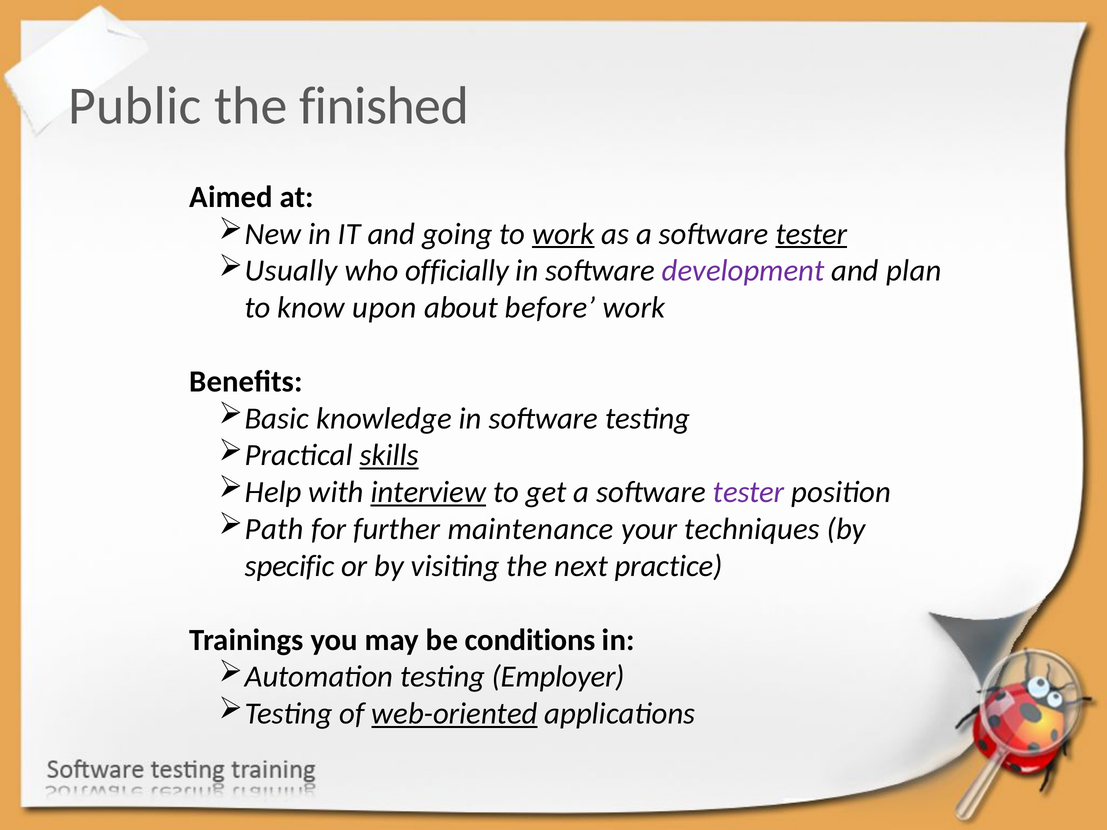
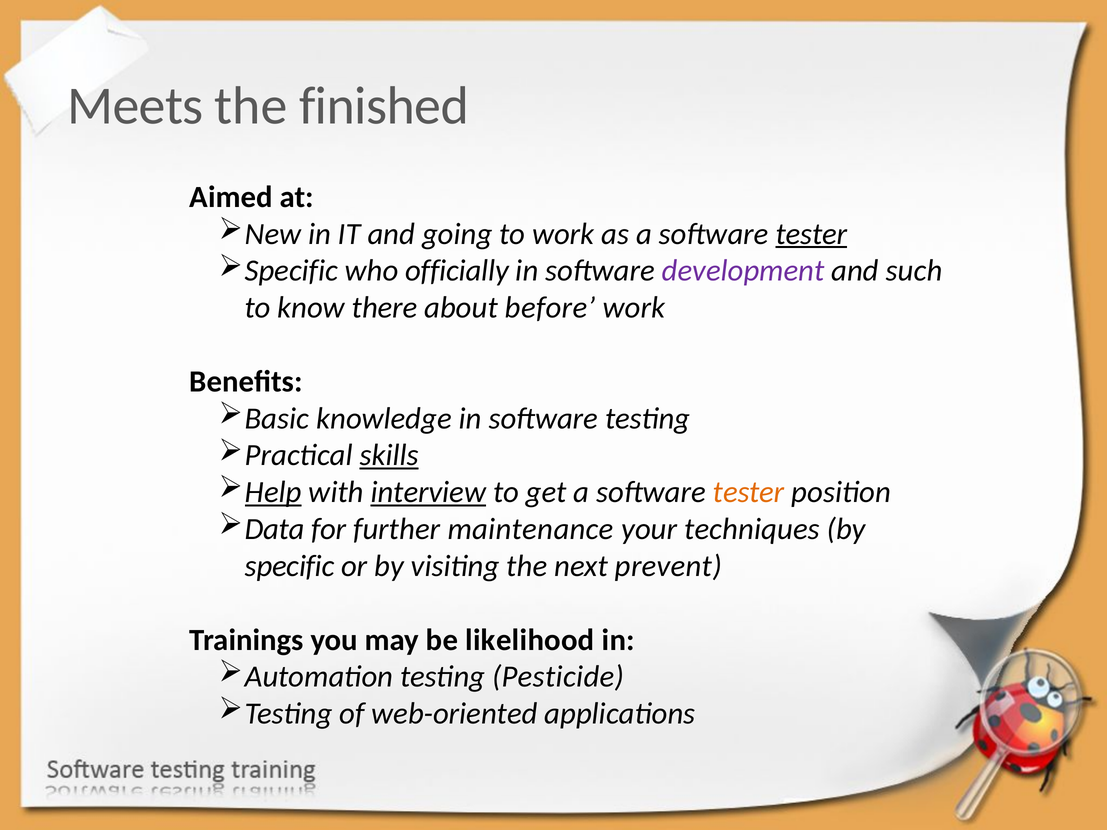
Public: Public -> Meets
work at (563, 234) underline: present -> none
Usually at (291, 271): Usually -> Specific
plan: plan -> such
upon: upon -> there
Help underline: none -> present
tester at (749, 492) colour: purple -> orange
Path: Path -> Data
practice: practice -> prevent
conditions: conditions -> likelihood
Employer: Employer -> Pesticide
web-oriented underline: present -> none
